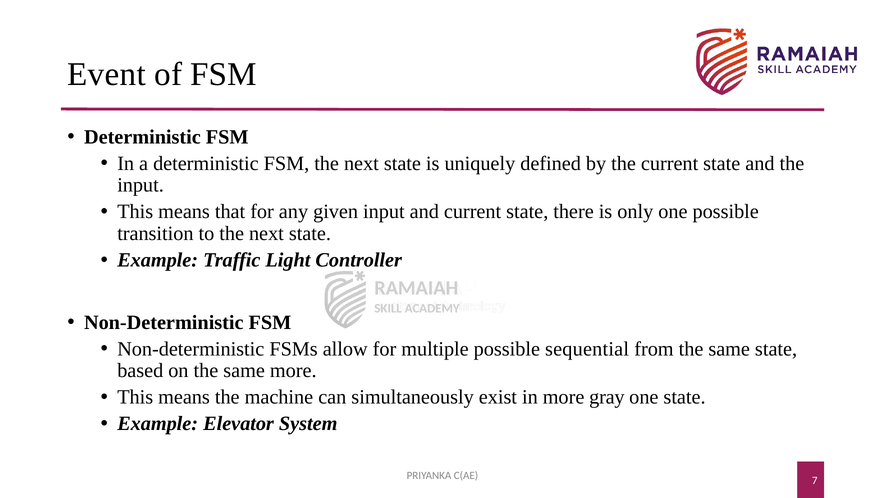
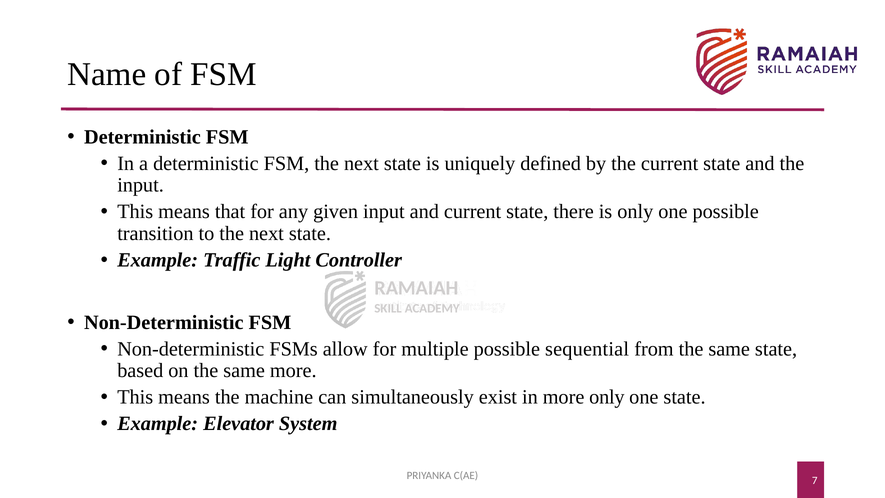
Event: Event -> Name
more gray: gray -> only
